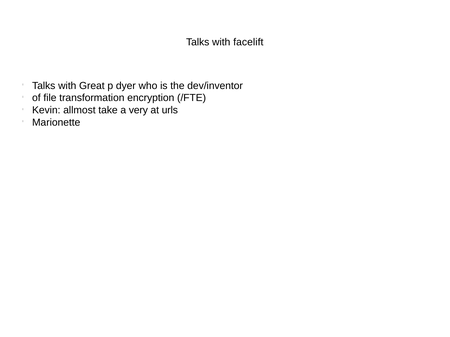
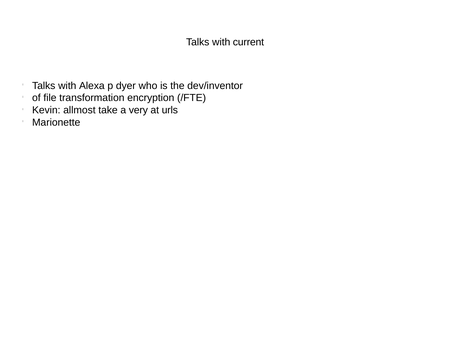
facelift: facelift -> current
Great: Great -> Alexa
